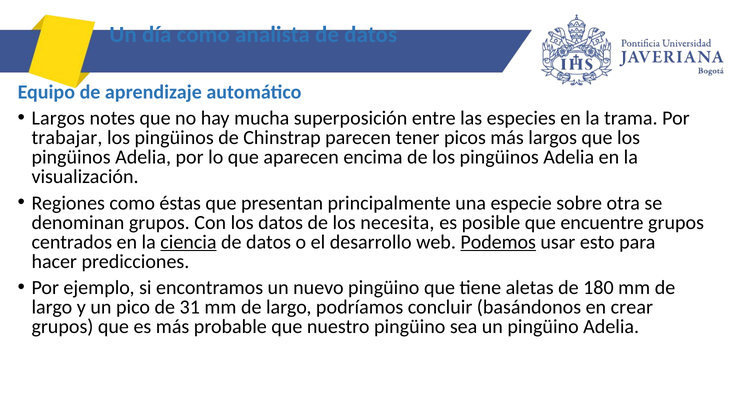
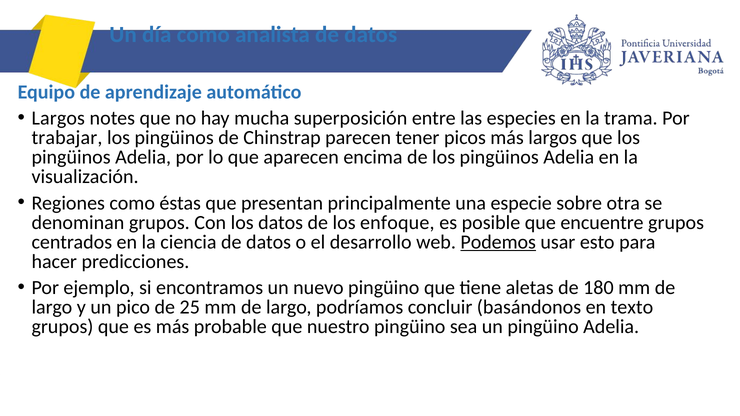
necesita: necesita -> enfoque
ciencia underline: present -> none
31: 31 -> 25
crear: crear -> texto
